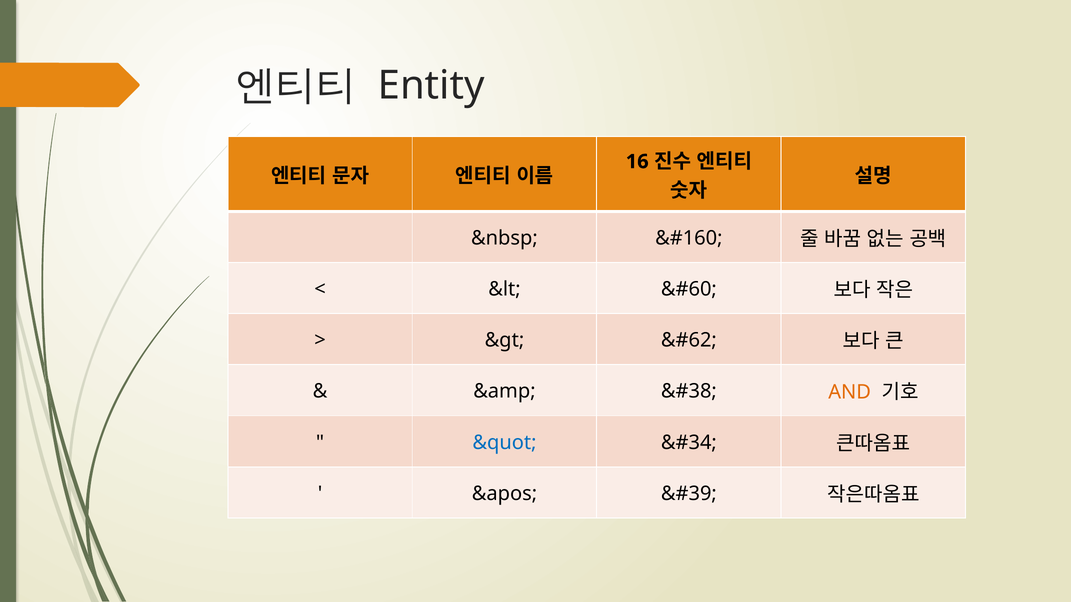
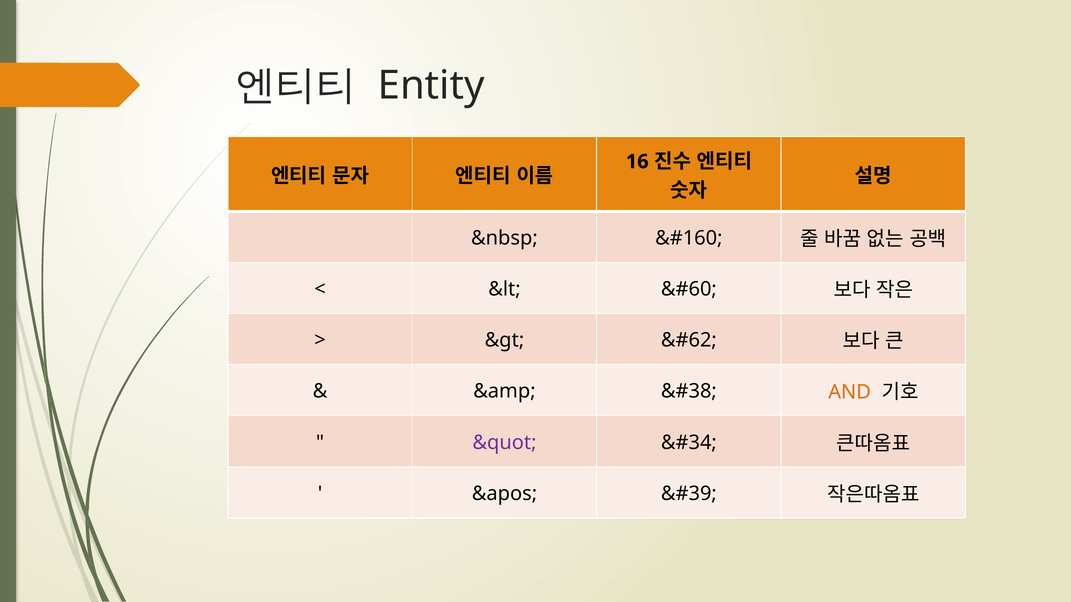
&quot colour: blue -> purple
